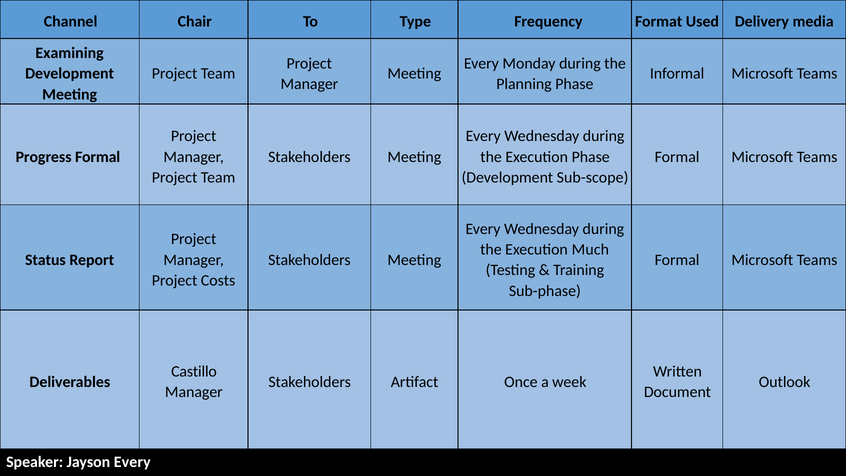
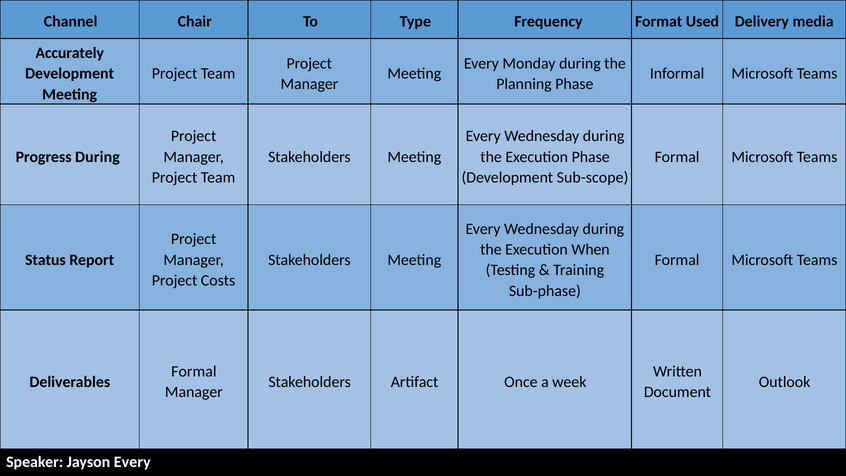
Examining: Examining -> Accurately
Progress Formal: Formal -> During
Much: Much -> When
Castillo at (194, 371): Castillo -> Formal
